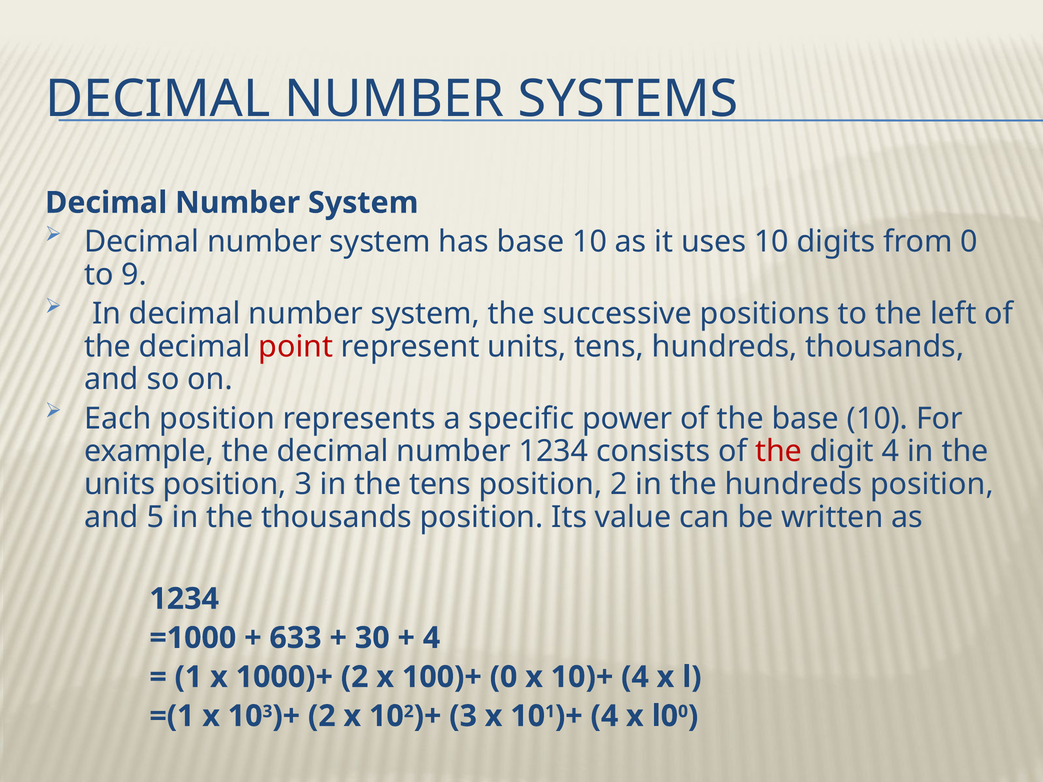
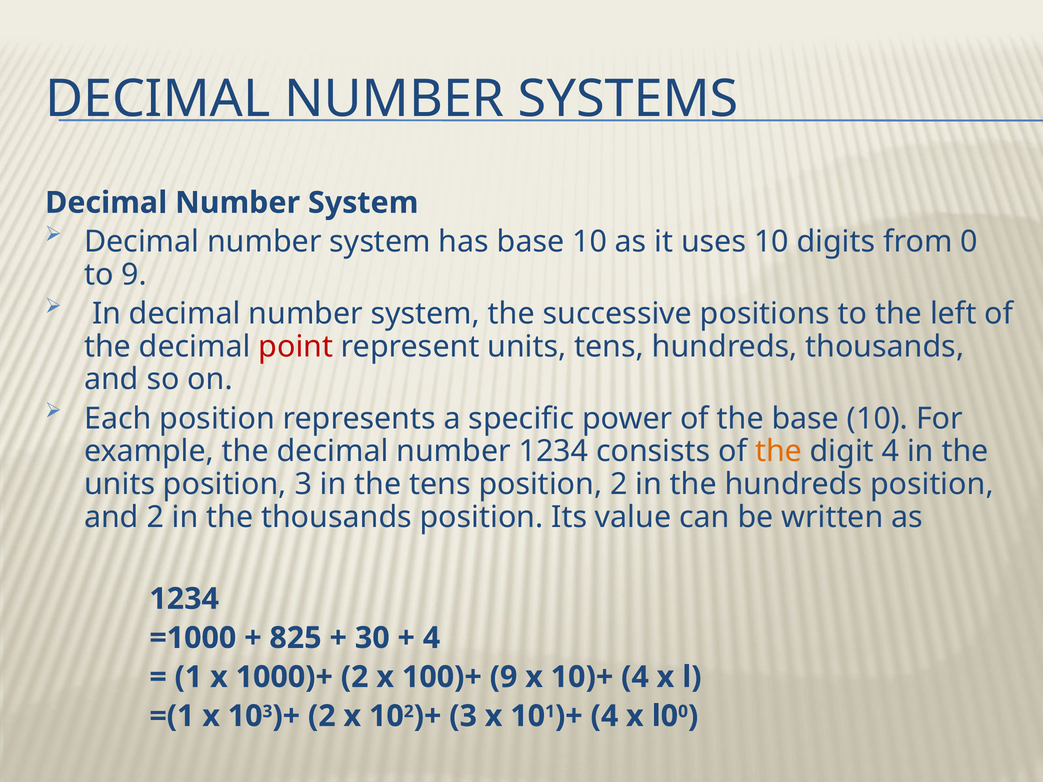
the at (779, 451) colour: red -> orange
and 5: 5 -> 2
633: 633 -> 825
100)+ 0: 0 -> 9
